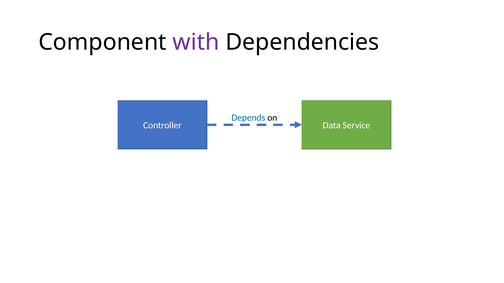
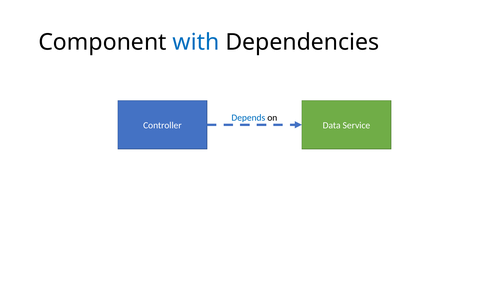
with colour: purple -> blue
